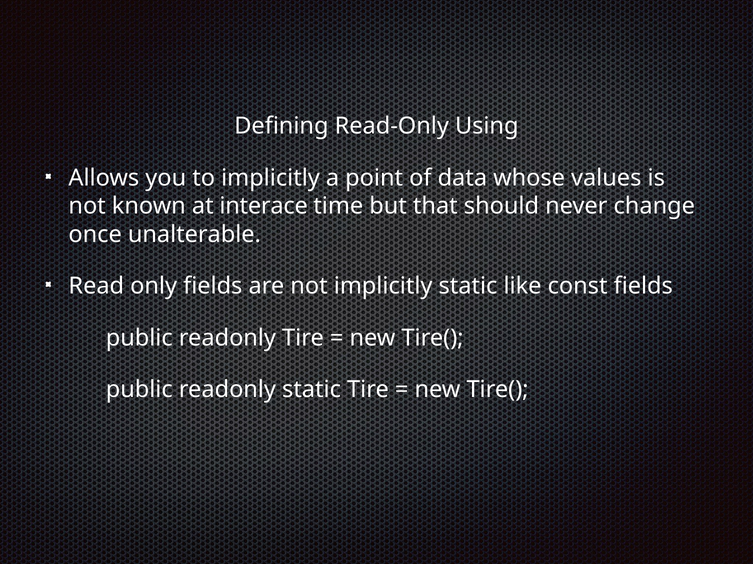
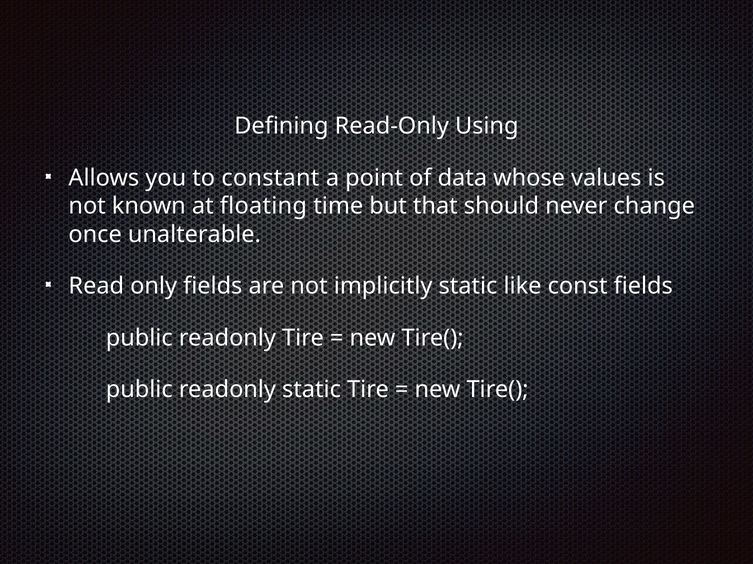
to implicitly: implicitly -> constant
interace: interace -> floating
